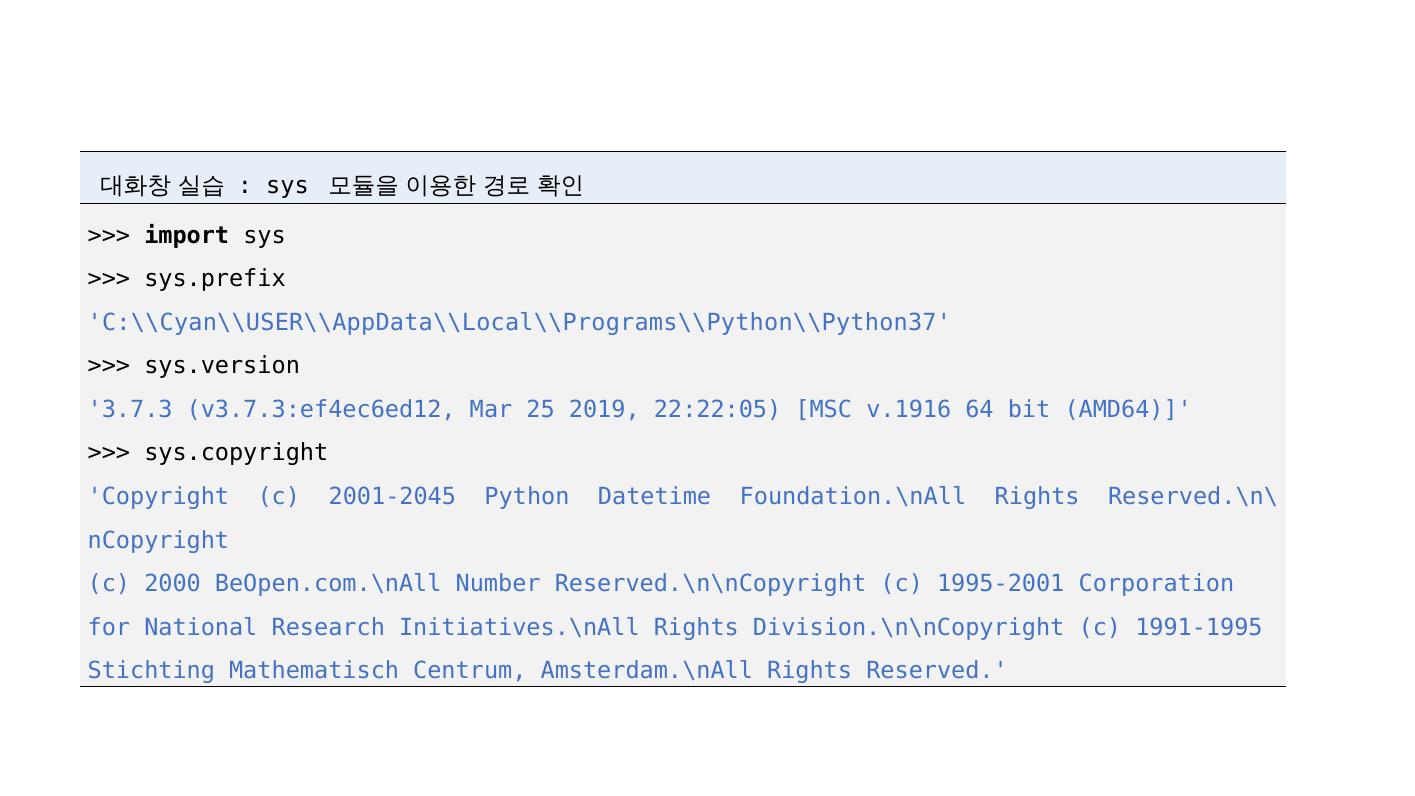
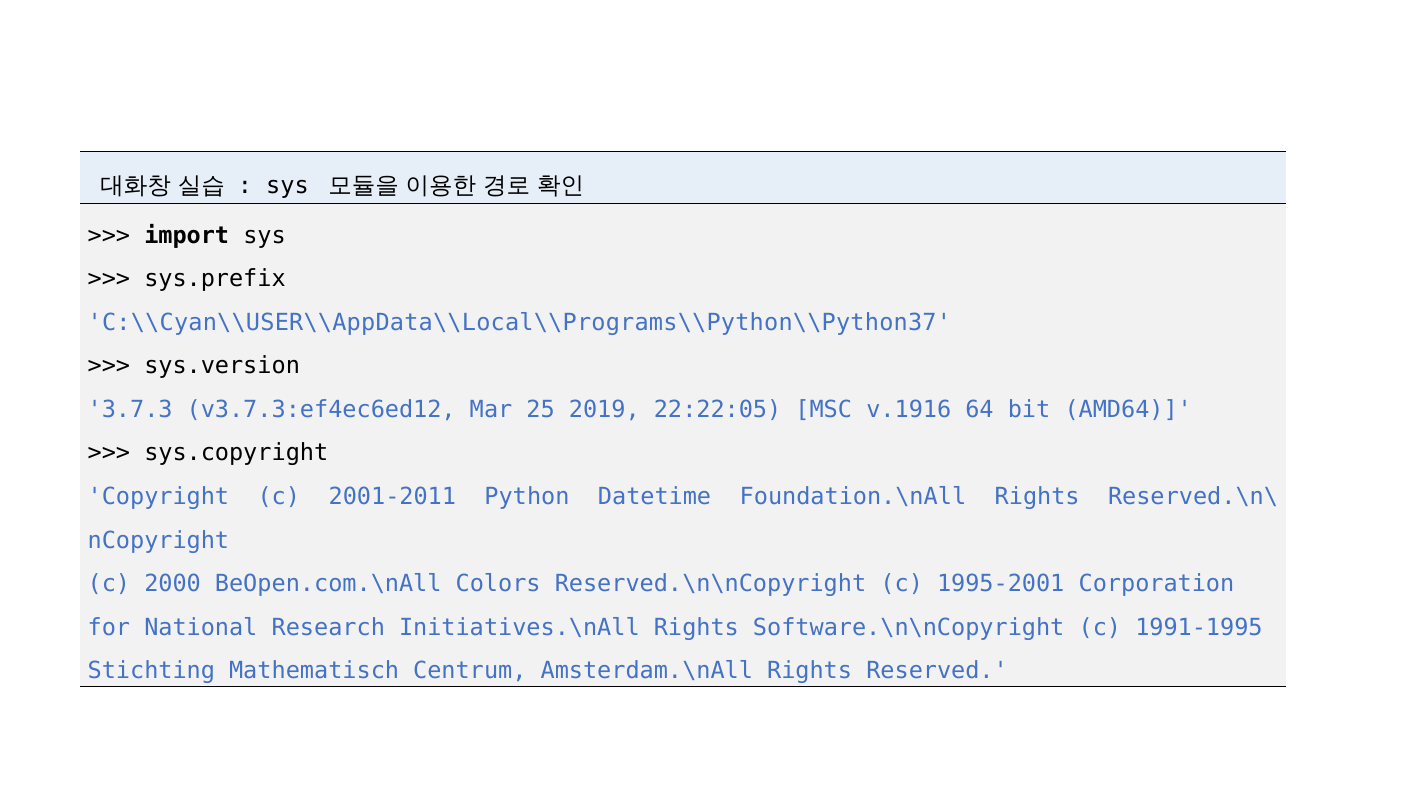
2001-2045: 2001-2045 -> 2001-2011
Number: Number -> Colors
Division.\n\nCopyright: Division.\n\nCopyright -> Software.\n\nCopyright
